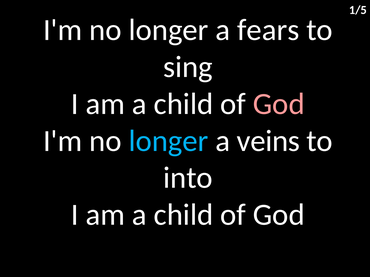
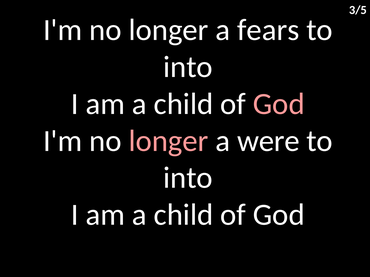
1/5: 1/5 -> 3/5
sing at (188, 67): sing -> into
longer at (168, 141) colour: light blue -> pink
veins: veins -> were
